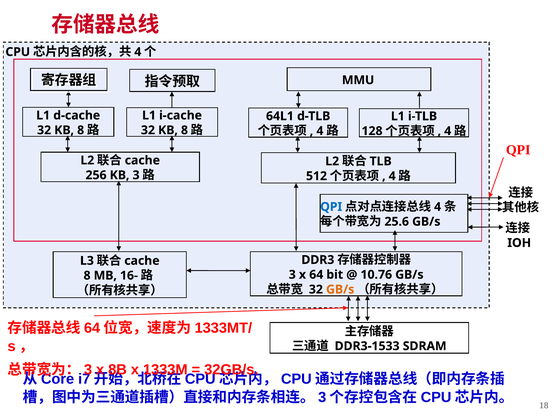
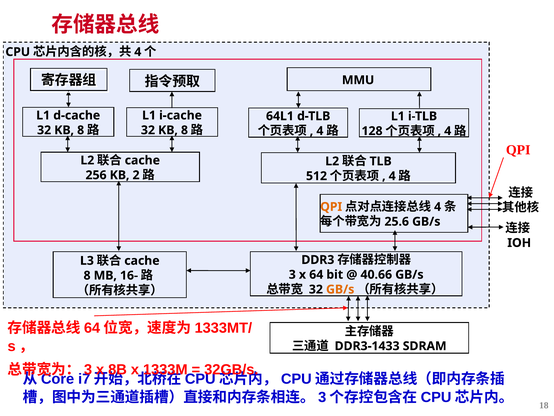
KB 3: 3 -> 2
QPI at (331, 207) colour: blue -> orange
10.76: 10.76 -> 40.66
DDR3-1533: DDR3-1533 -> DDR3-1433
